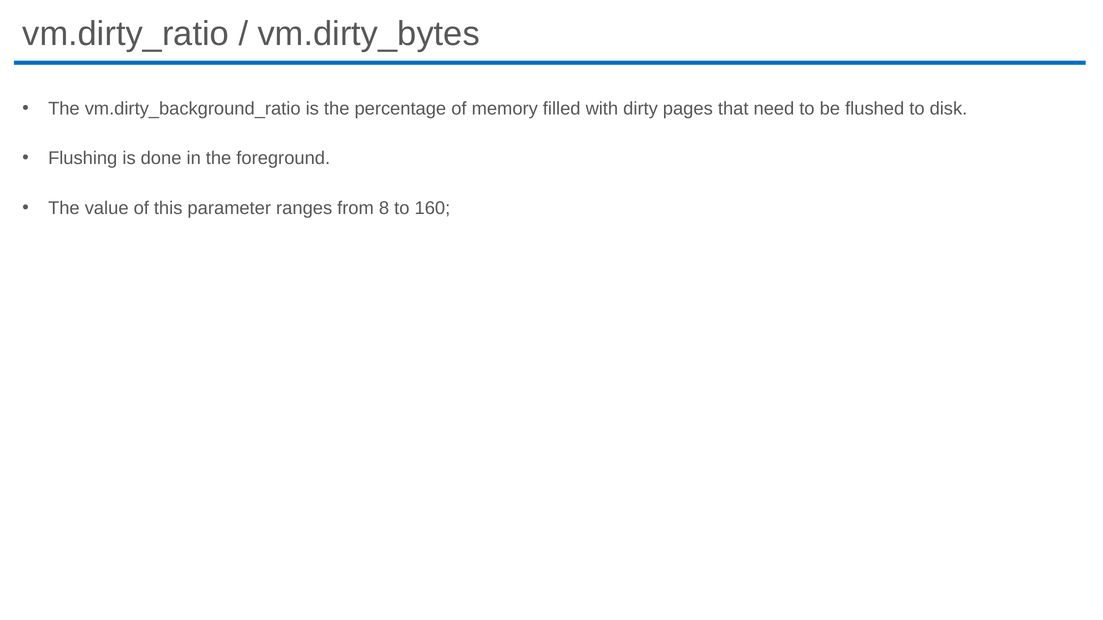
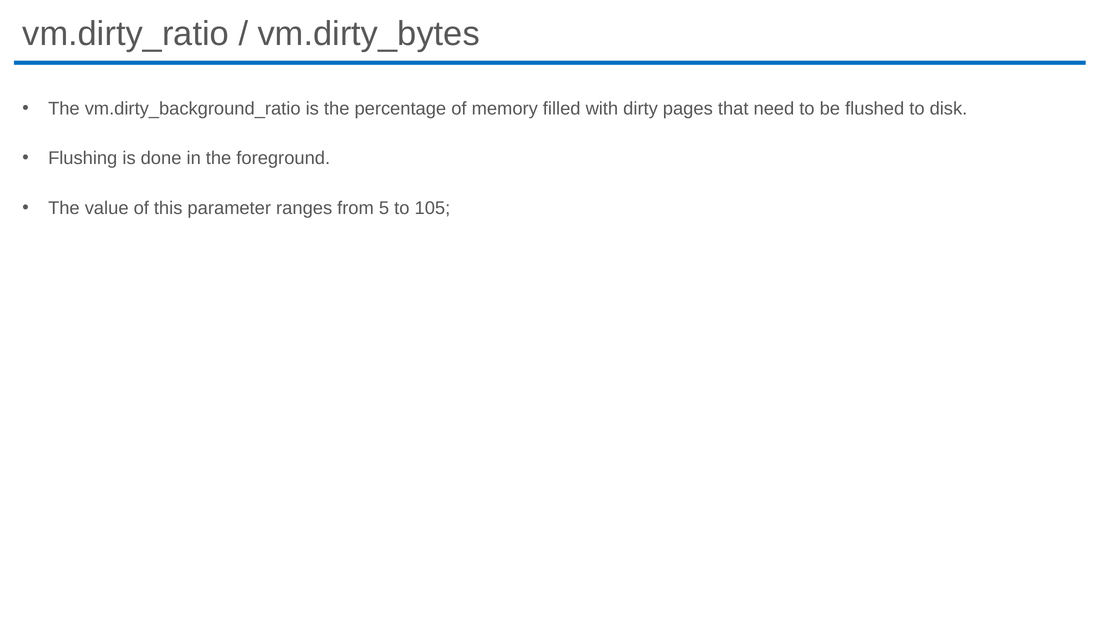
8: 8 -> 5
160: 160 -> 105
